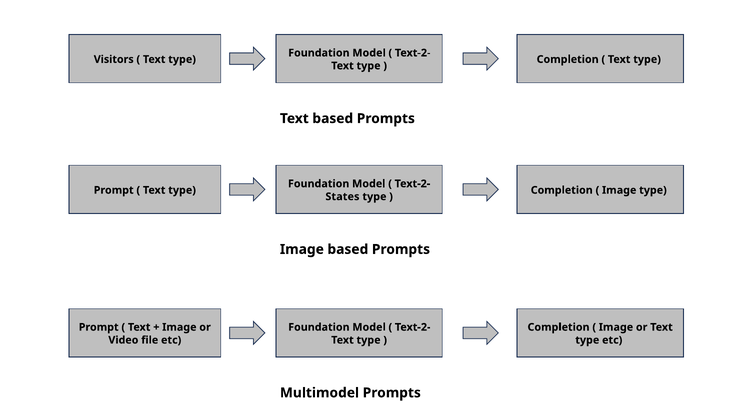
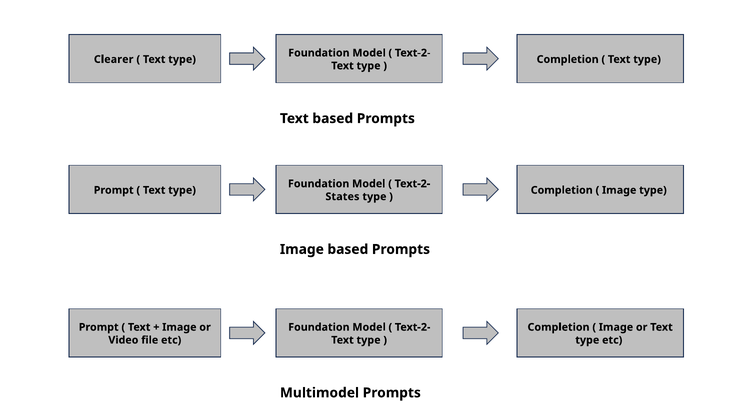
Visitors: Visitors -> Clearer
